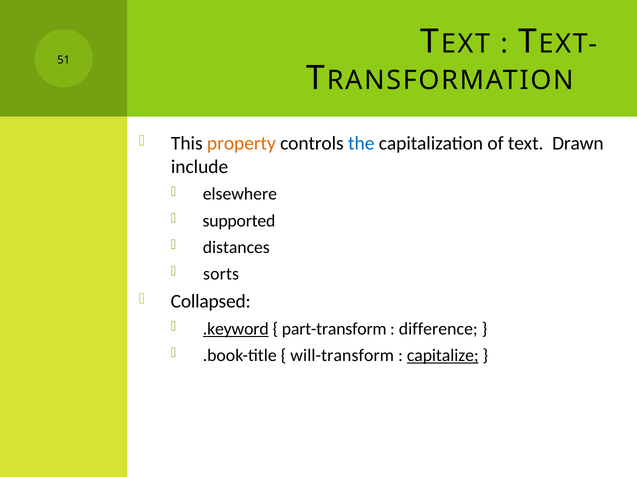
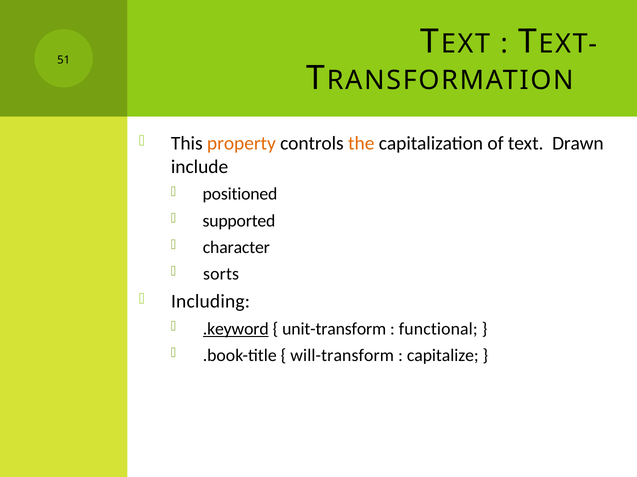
the colour: blue -> orange
elsewhere: elsewhere -> positioned
distances: distances -> character
Collapsed: Collapsed -> Including
part-transform: part-transform -> unit-transform
difference: difference -> functional
capitalize underline: present -> none
